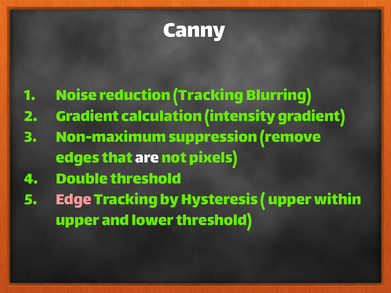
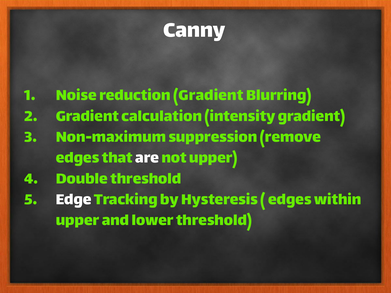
reduction Tracking: Tracking -> Gradient
not pixels: pixels -> upper
Edge colour: pink -> white
upper at (290, 199): upper -> edges
